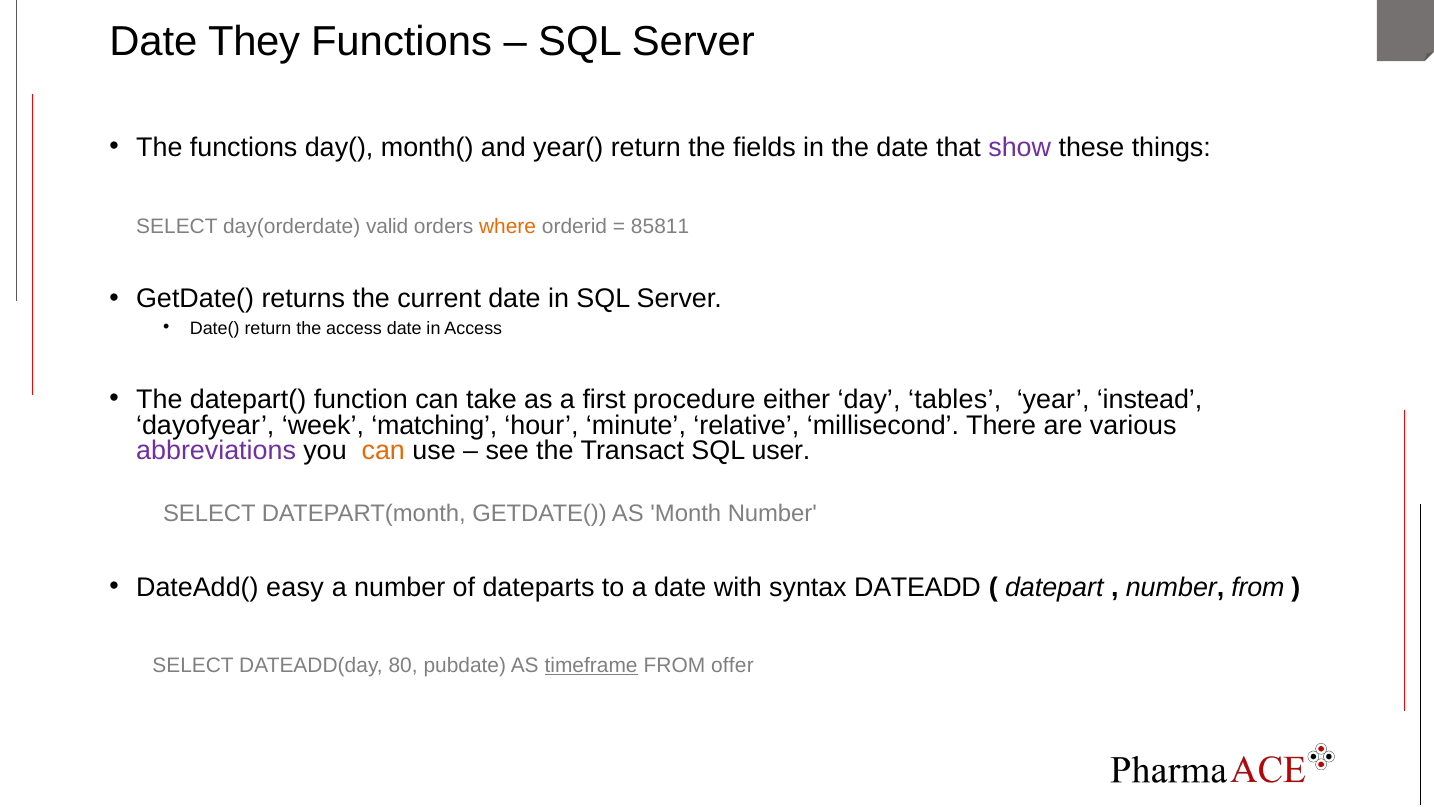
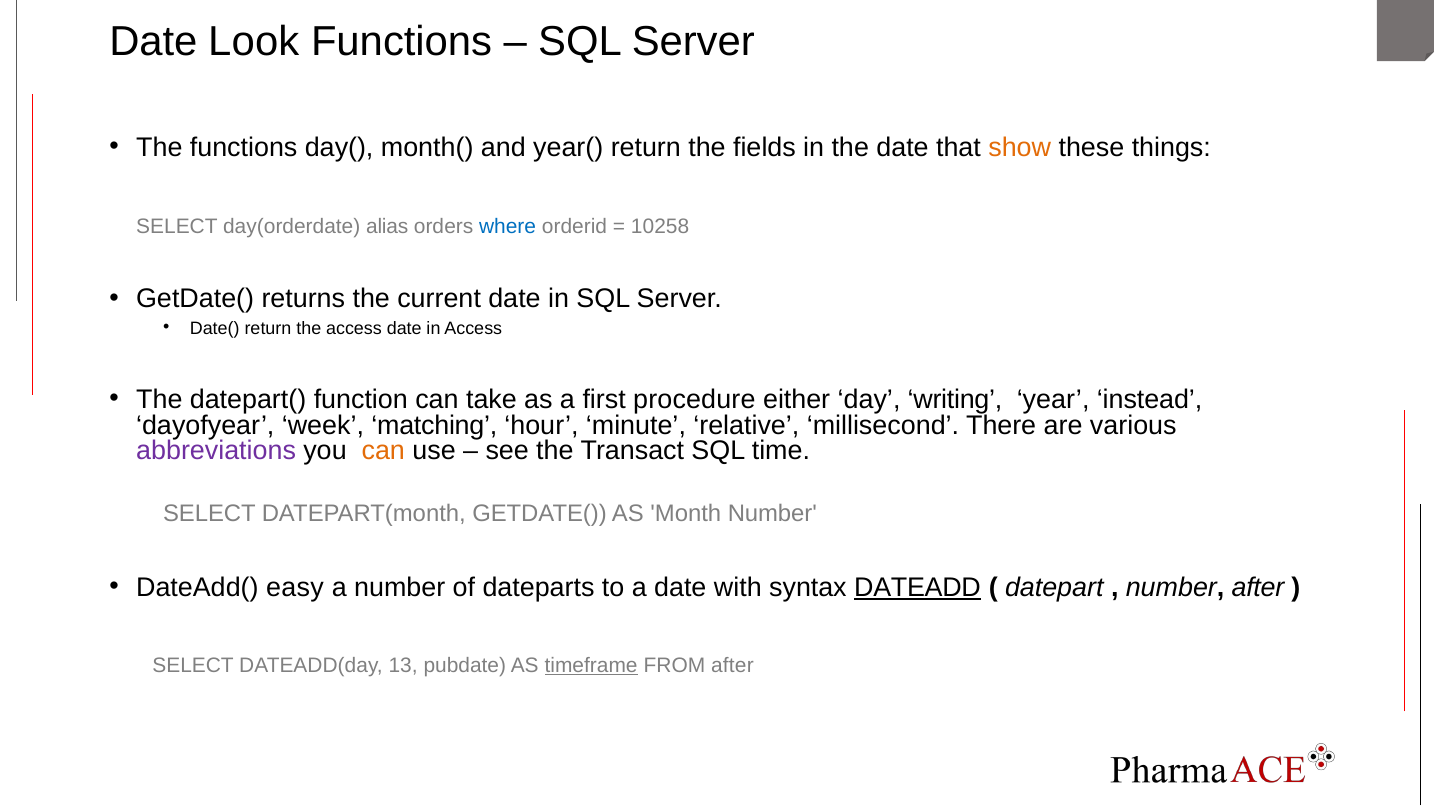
They: They -> Look
show colour: purple -> orange
valid: valid -> alias
where colour: orange -> blue
85811: 85811 -> 10258
tables: tables -> writing
user: user -> time
DATEADD underline: none -> present
number from: from -> after
80: 80 -> 13
FROM offer: offer -> after
